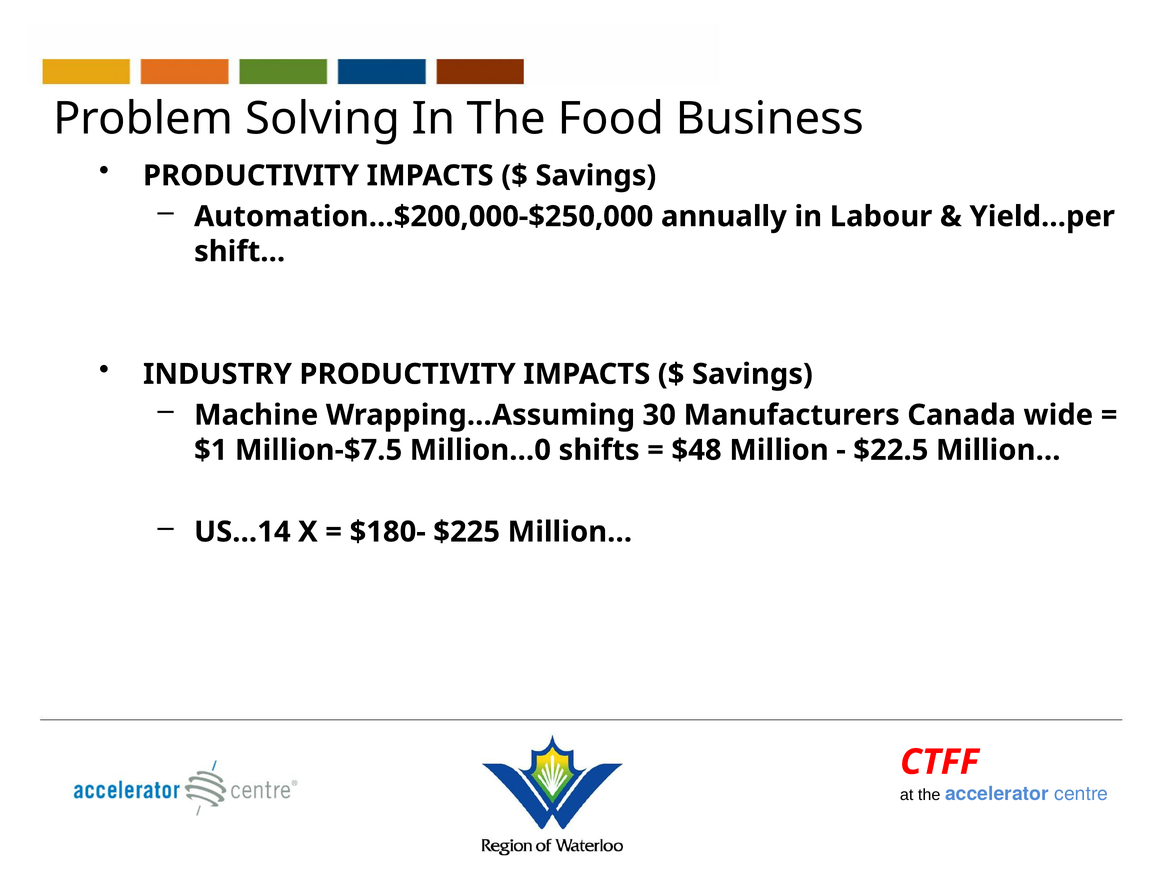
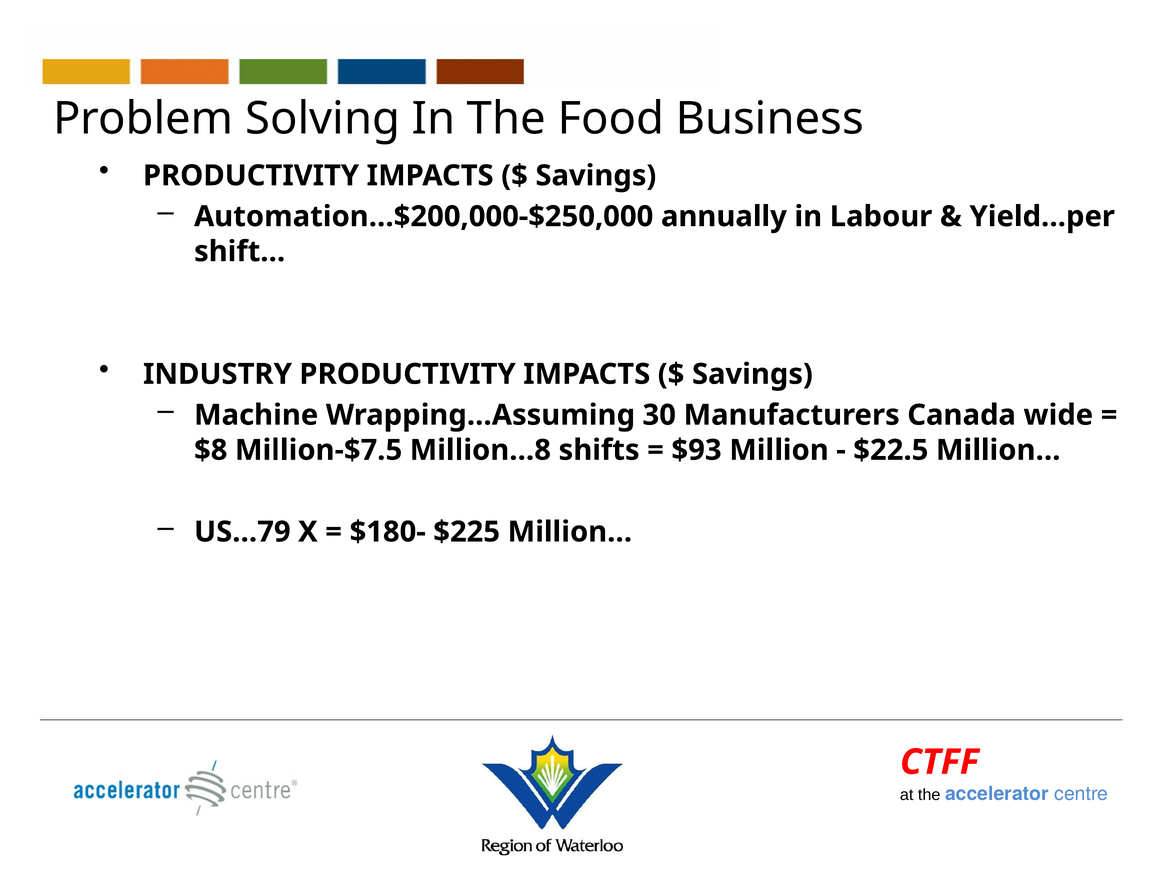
$1: $1 -> $8
Million…0: Million…0 -> Million…8
$48: $48 -> $93
US…14: US…14 -> US…79
